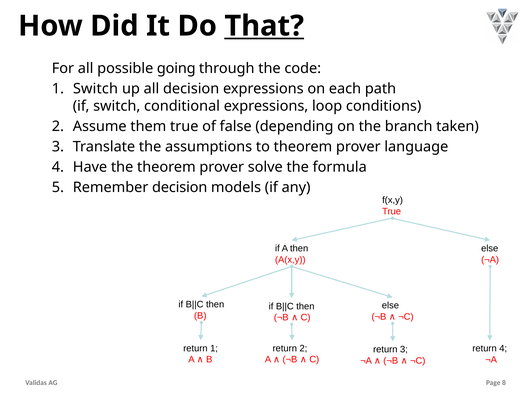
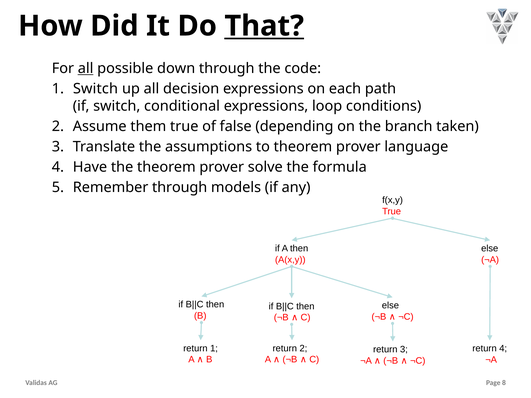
all at (86, 68) underline: none -> present
going: going -> down
Remember decision: decision -> through
